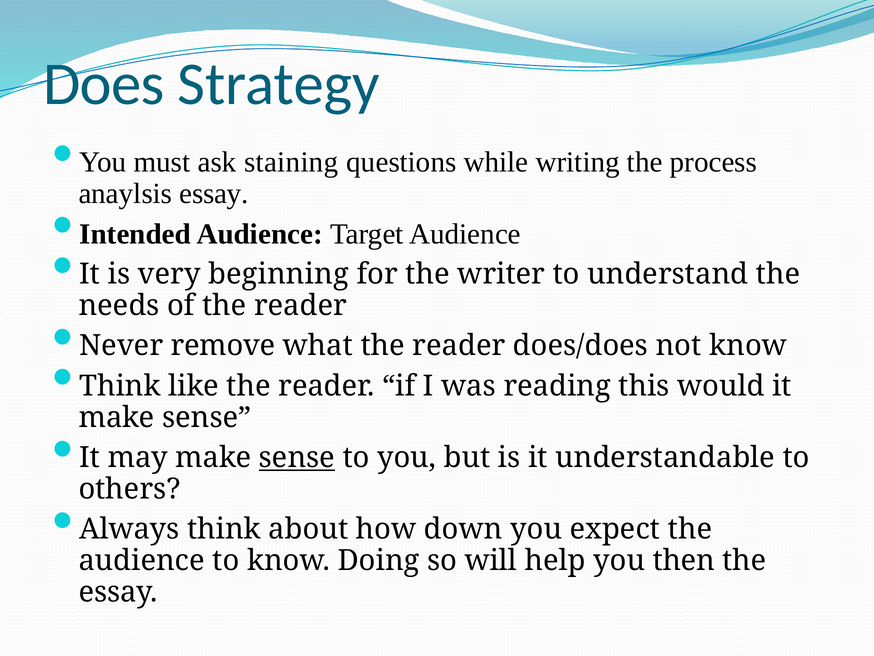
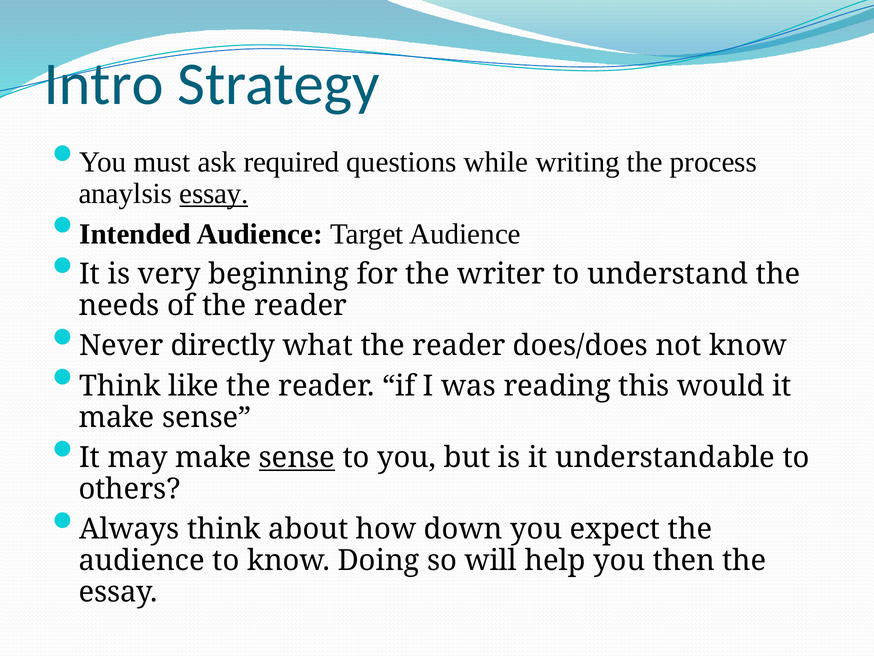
Does: Does -> Intro
staining: staining -> required
essay at (214, 194) underline: none -> present
remove: remove -> directly
